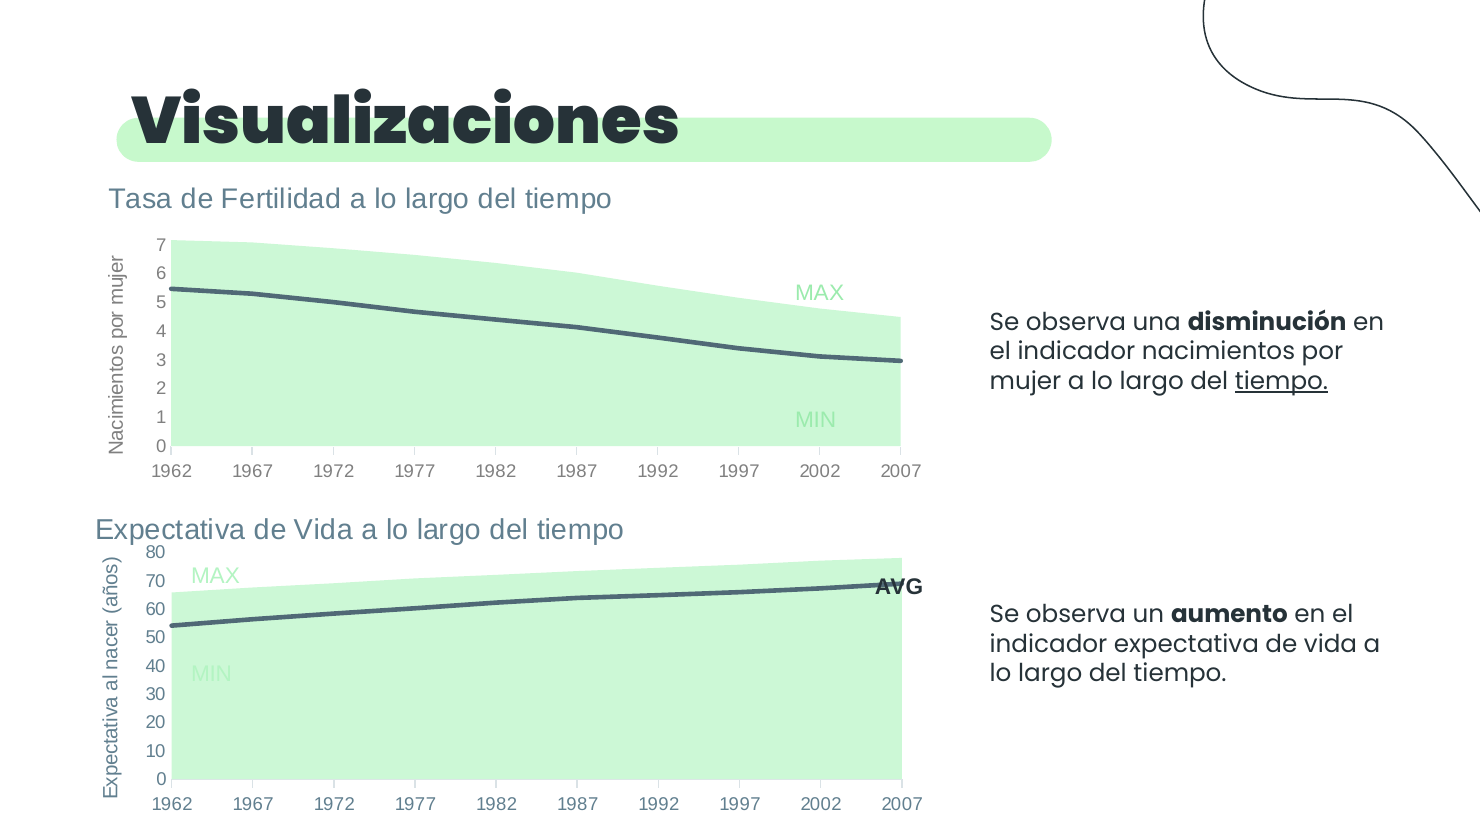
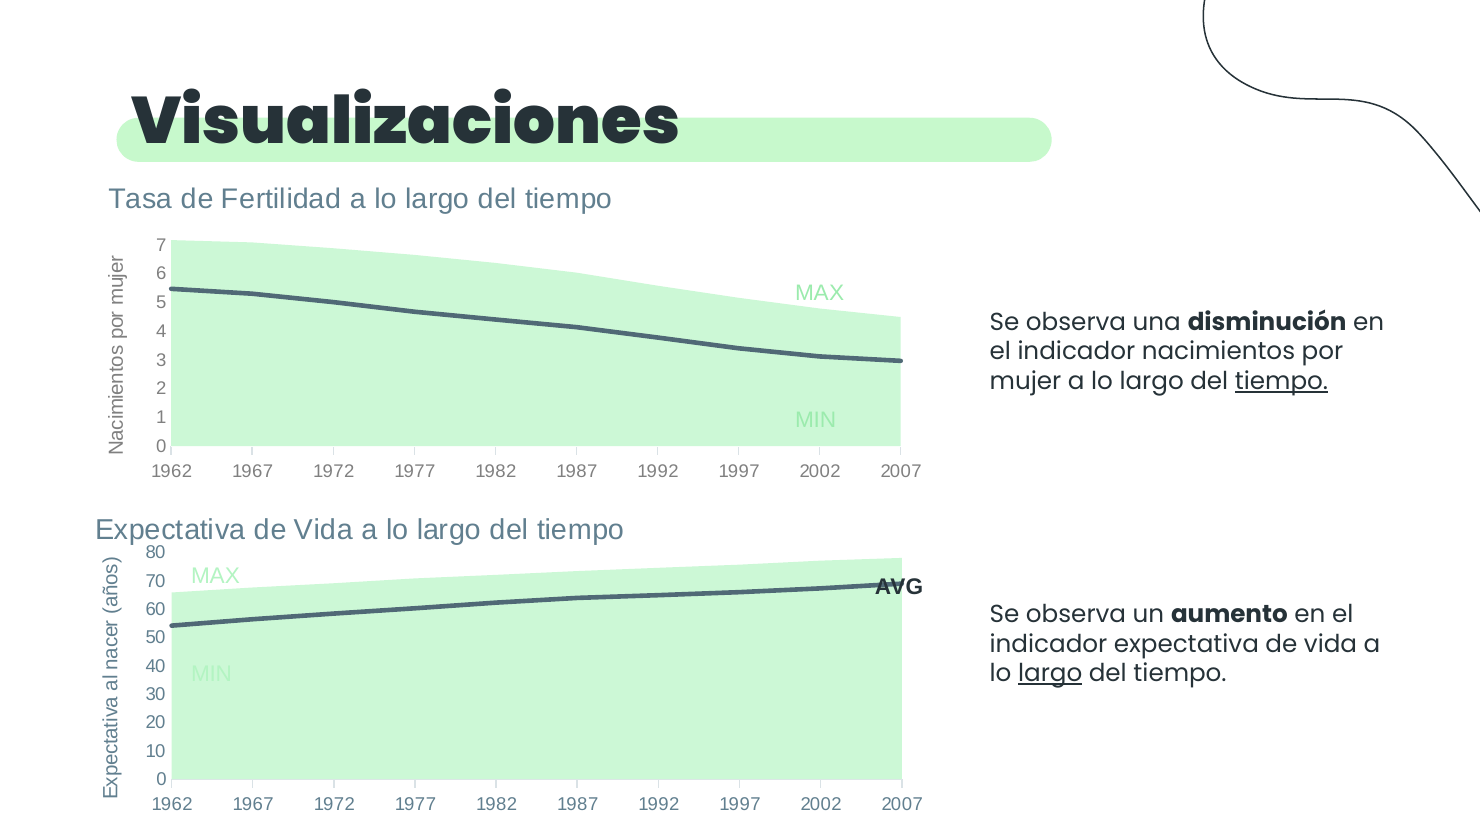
largo at (1050, 674) underline: none -> present
